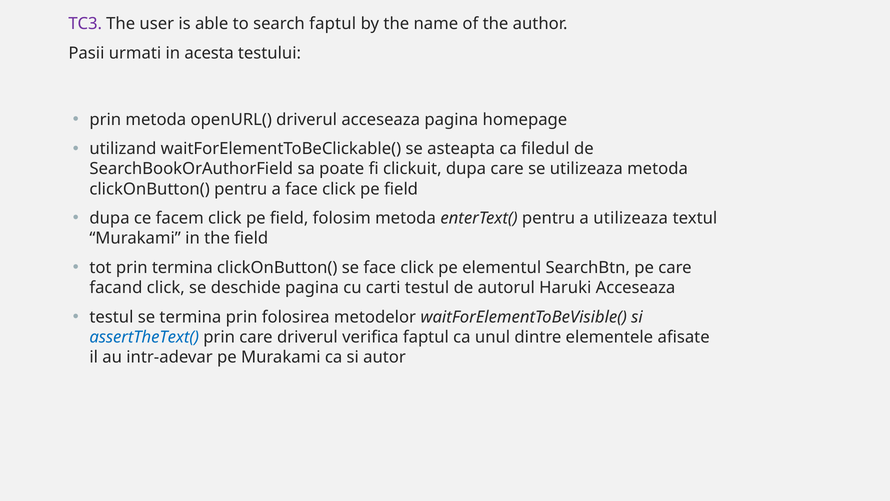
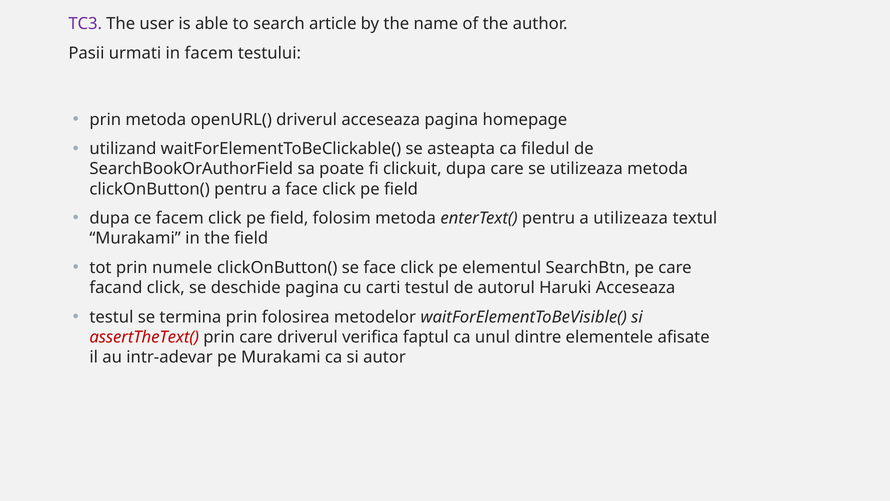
search faptul: faptul -> article
in acesta: acesta -> facem
prin termina: termina -> numele
assertTheText( colour: blue -> red
